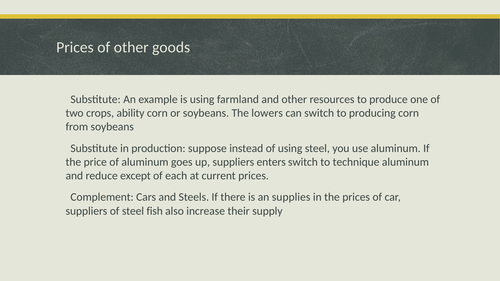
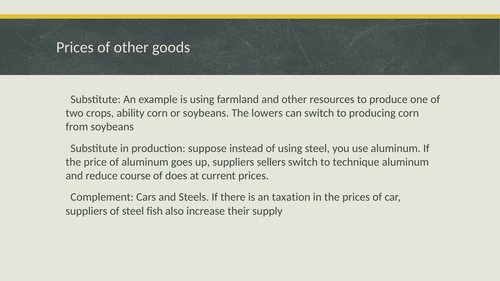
enters: enters -> sellers
except: except -> course
each: each -> does
supplies: supplies -> taxation
